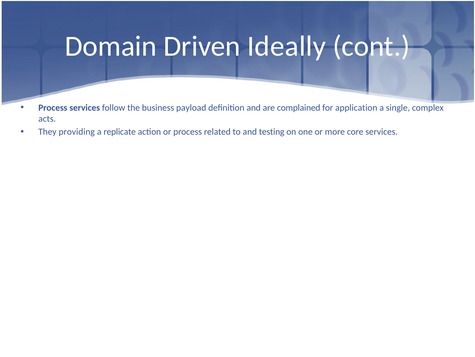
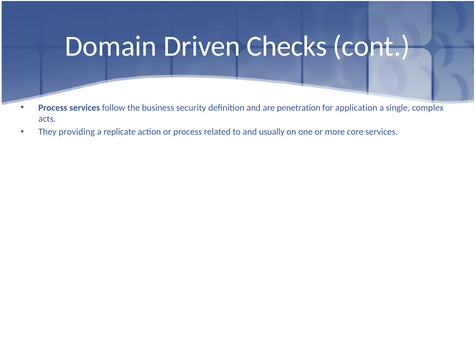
Ideally: Ideally -> Checks
payload: payload -> security
complained: complained -> penetration
testing: testing -> usually
